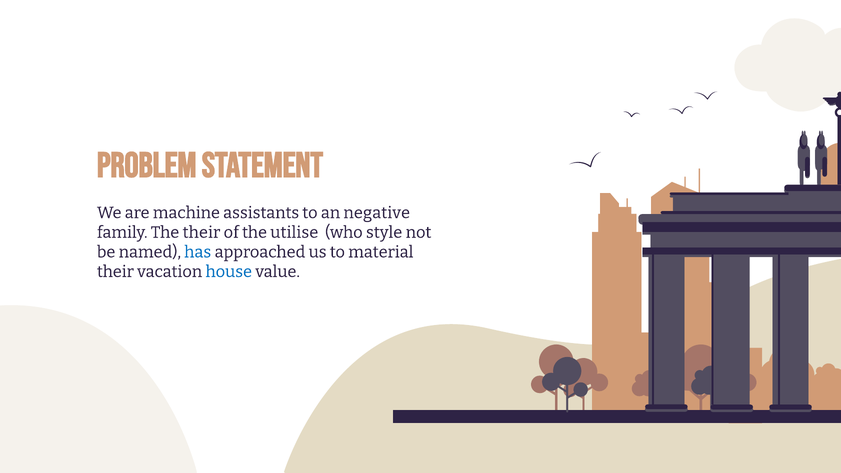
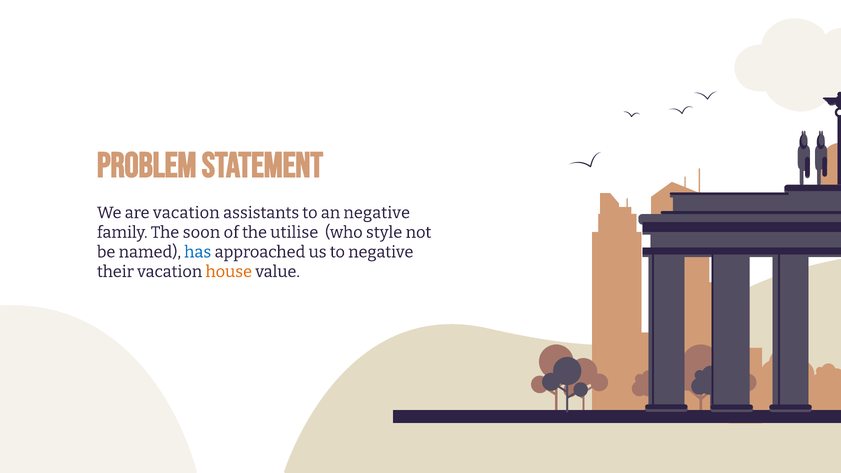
are machine: machine -> vacation
The their: their -> soon
to material: material -> negative
house colour: blue -> orange
